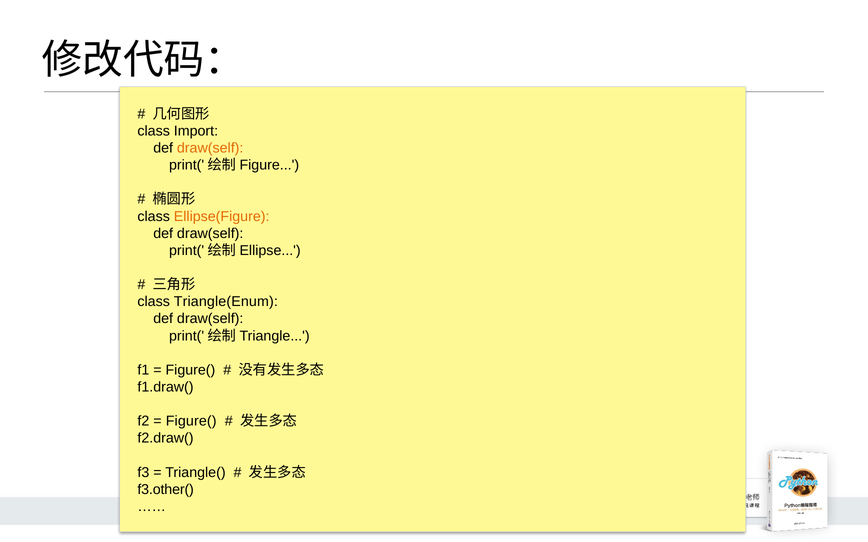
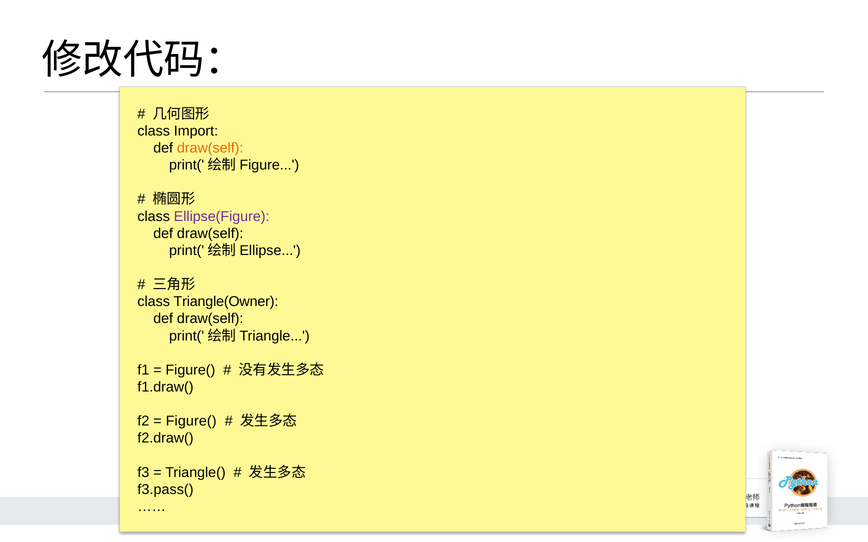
Ellipse(Figure colour: orange -> purple
Triangle(Enum: Triangle(Enum -> Triangle(Owner
f3.other(: f3.other( -> f3.pass(
